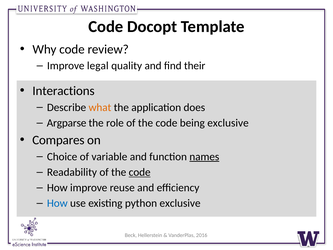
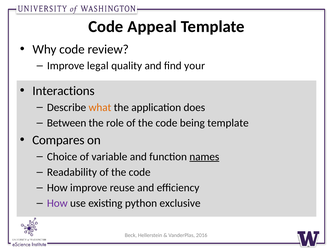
Docopt: Docopt -> Appeal
their: their -> your
Argparse: Argparse -> Between
being exclusive: exclusive -> template
code at (140, 172) underline: present -> none
How at (57, 203) colour: blue -> purple
